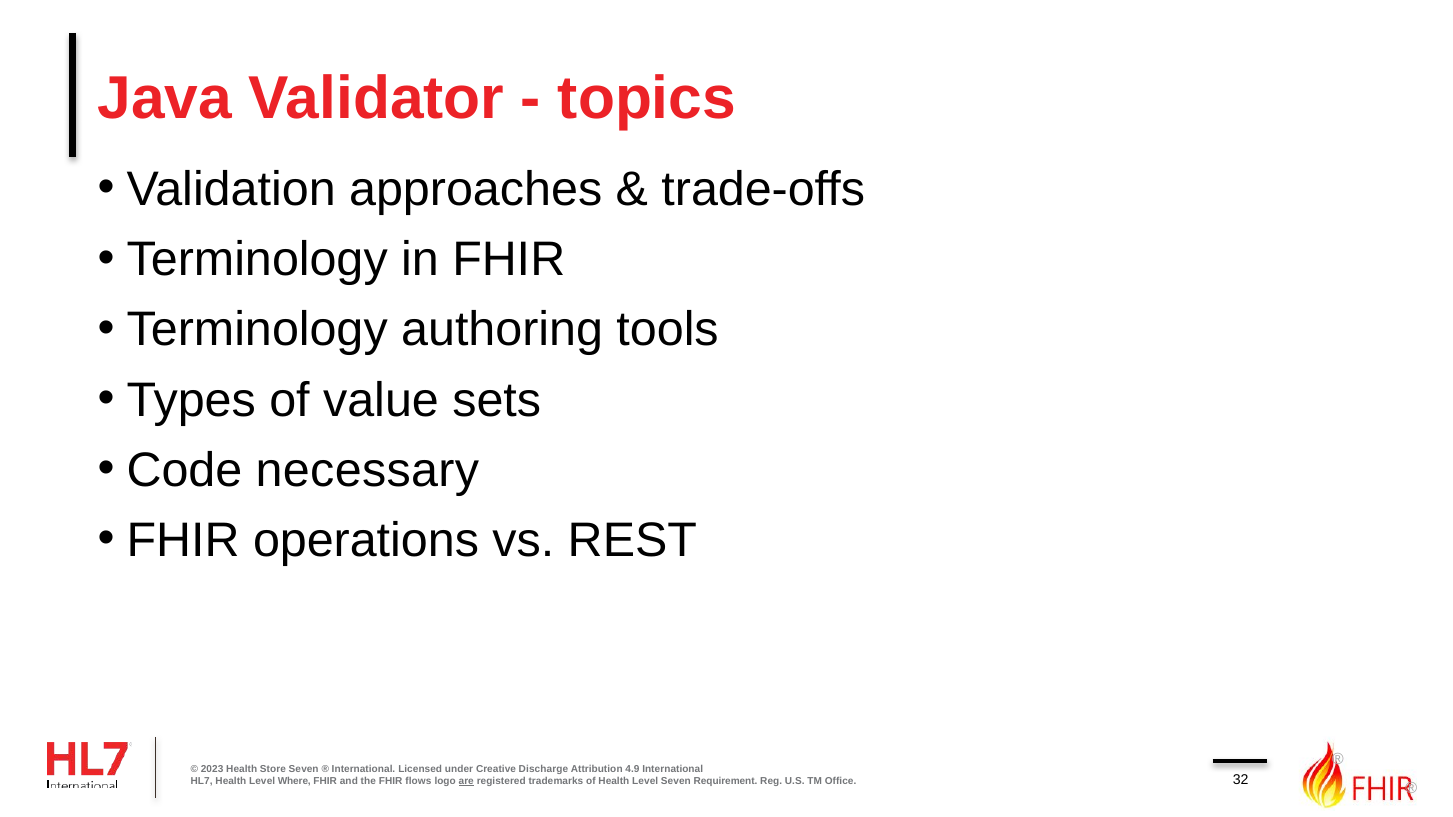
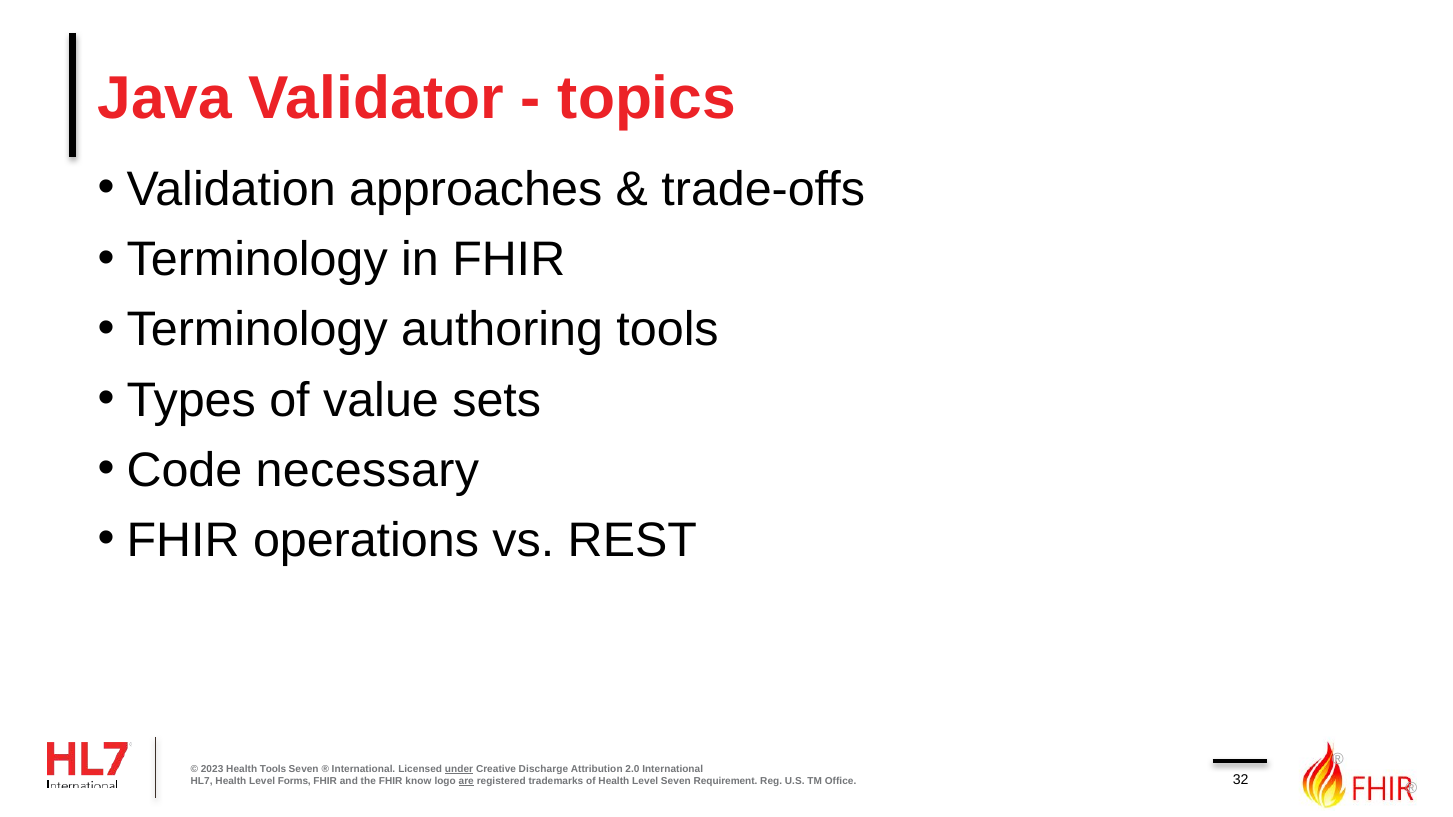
Health Store: Store -> Tools
under underline: none -> present
4.9: 4.9 -> 2.0
Where: Where -> Forms
flows: flows -> know
